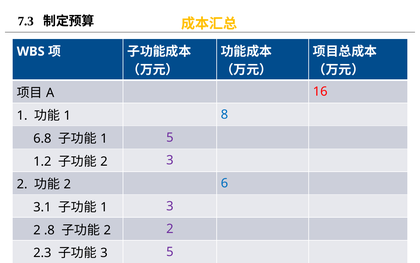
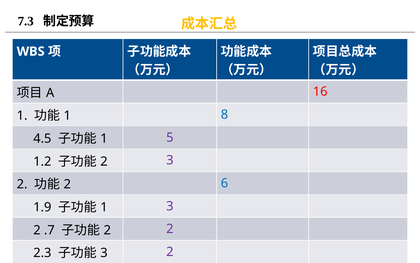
6.8: 6.8 -> 4.5
3.1: 3.1 -> 1.9
.8: .8 -> .7
5 at (170, 251): 5 -> 2
